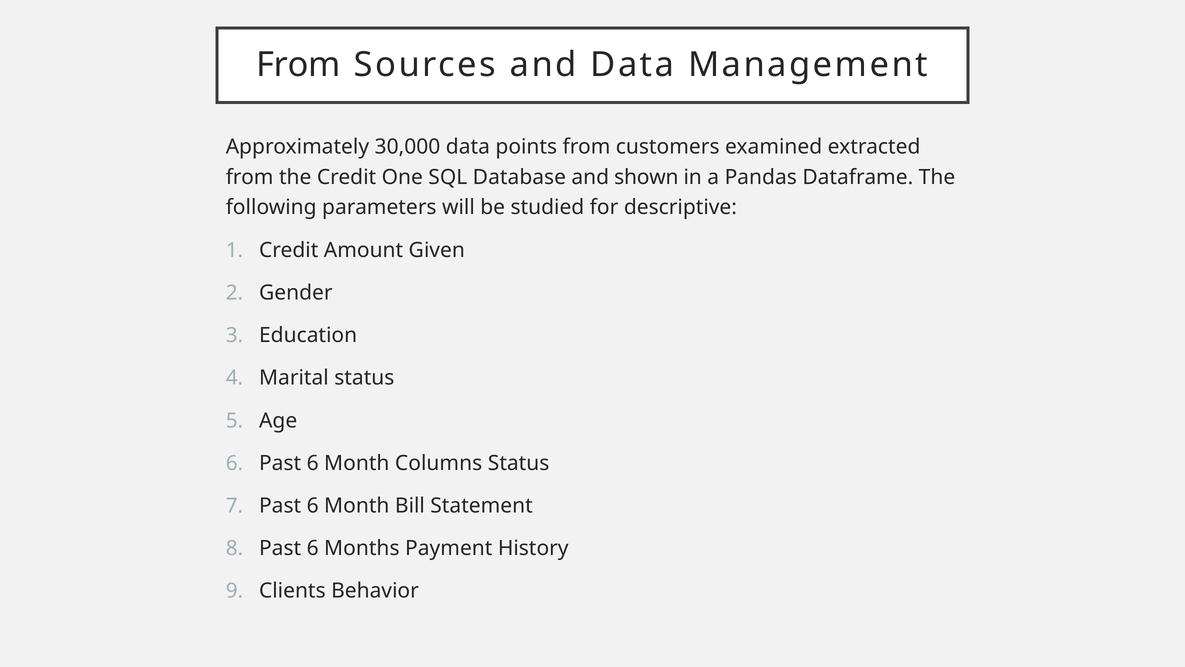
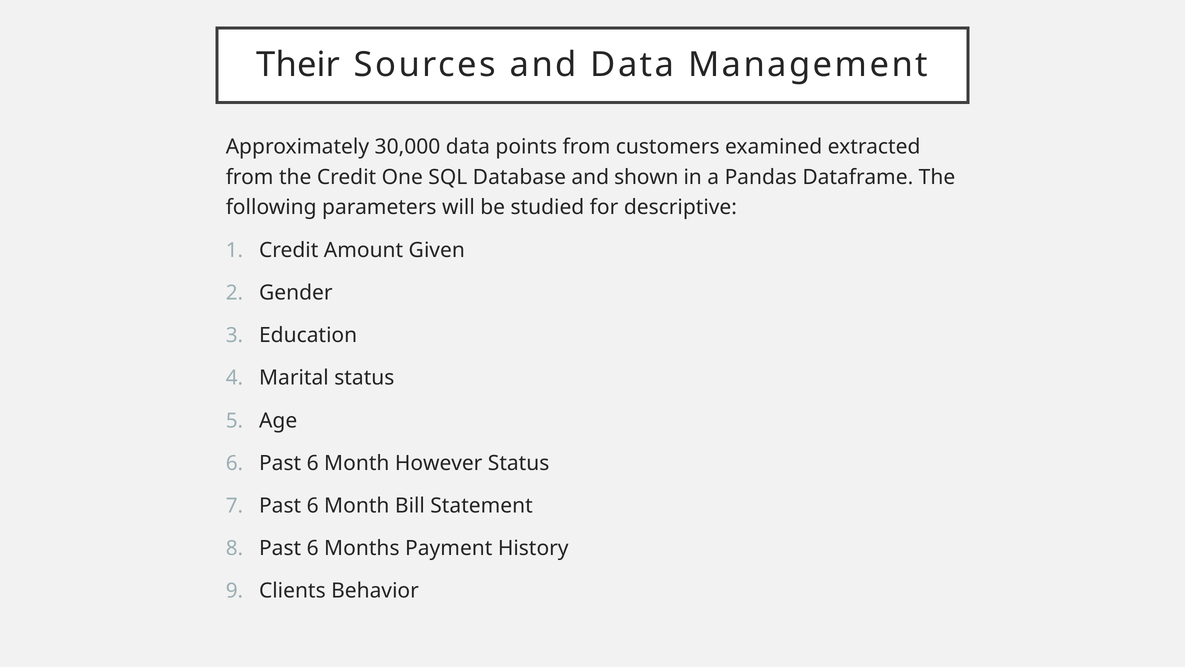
From at (298, 65): From -> Their
Columns: Columns -> However
